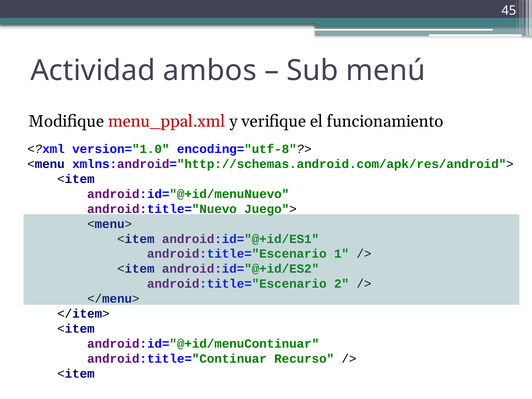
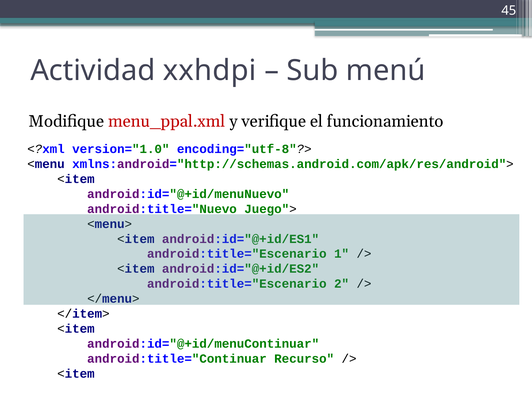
ambos: ambos -> xxhdpi
